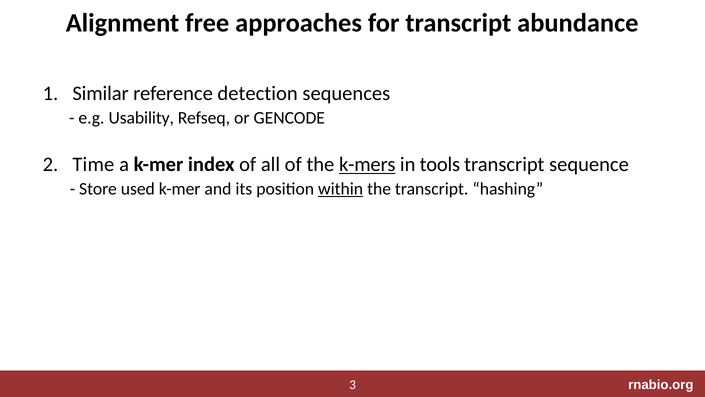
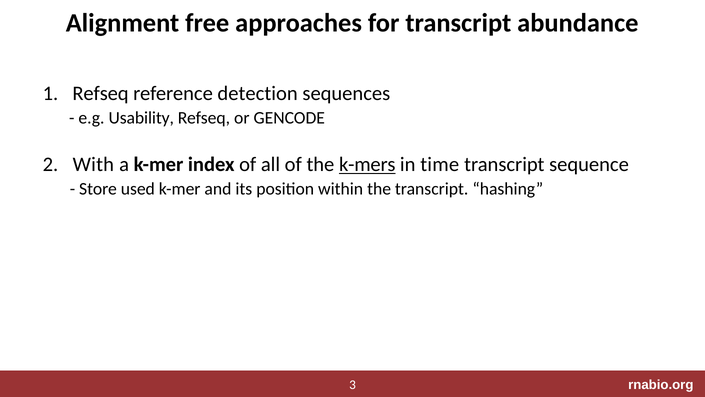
Similar at (101, 93): Similar -> Refseq
Time: Time -> With
tools: tools -> time
within underline: present -> none
